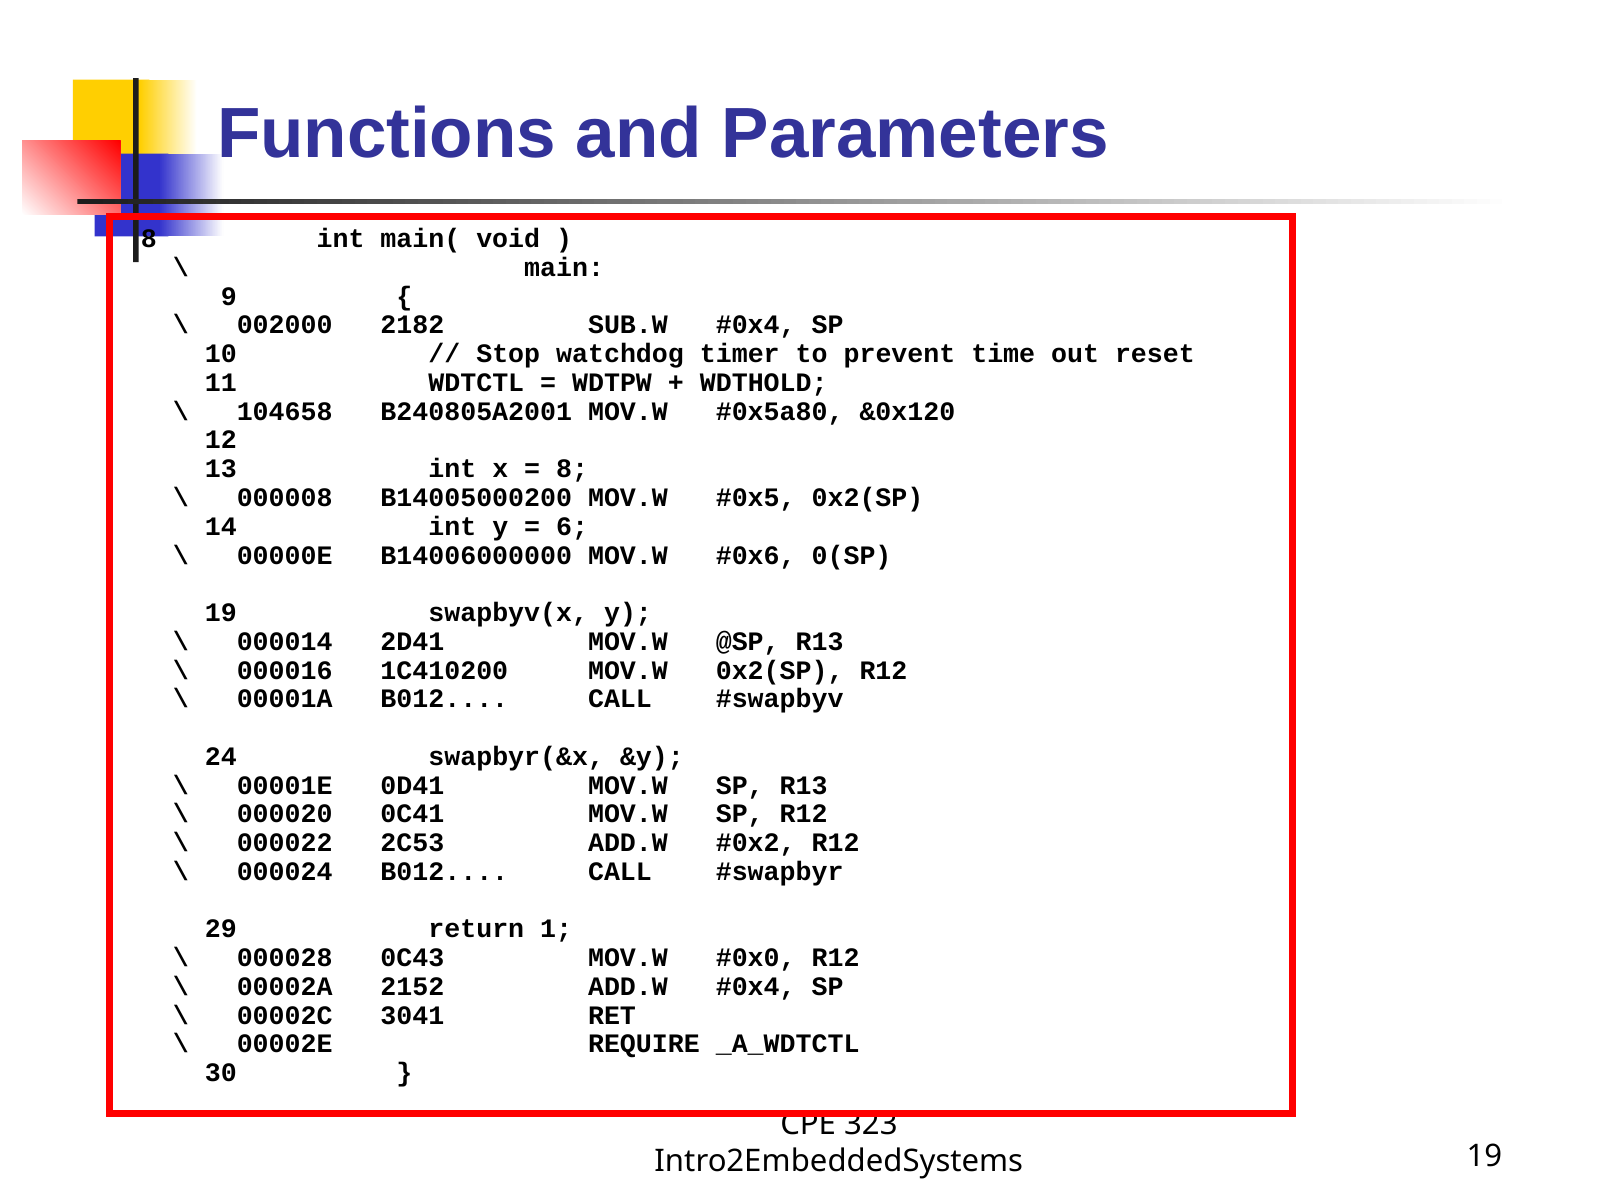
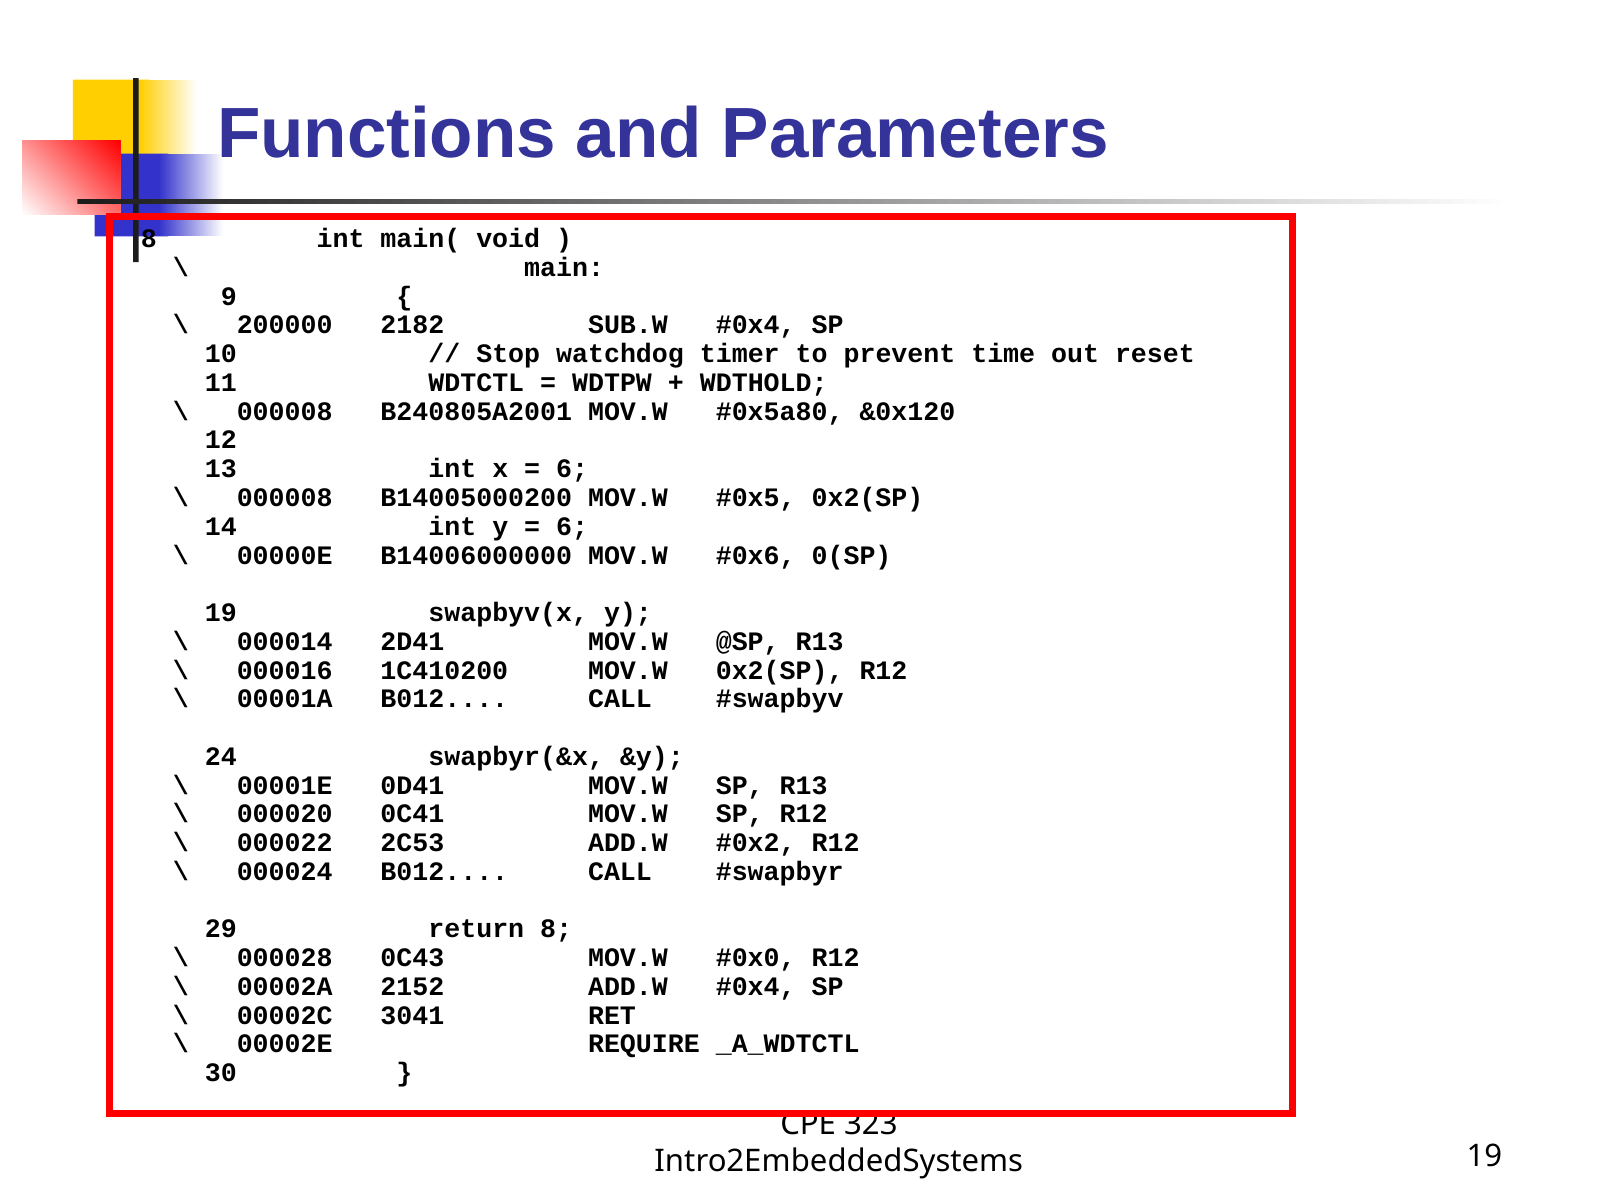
002000: 002000 -> 200000
104658 at (285, 411): 104658 -> 000008
8 at (572, 469): 8 -> 6
return 1: 1 -> 8
